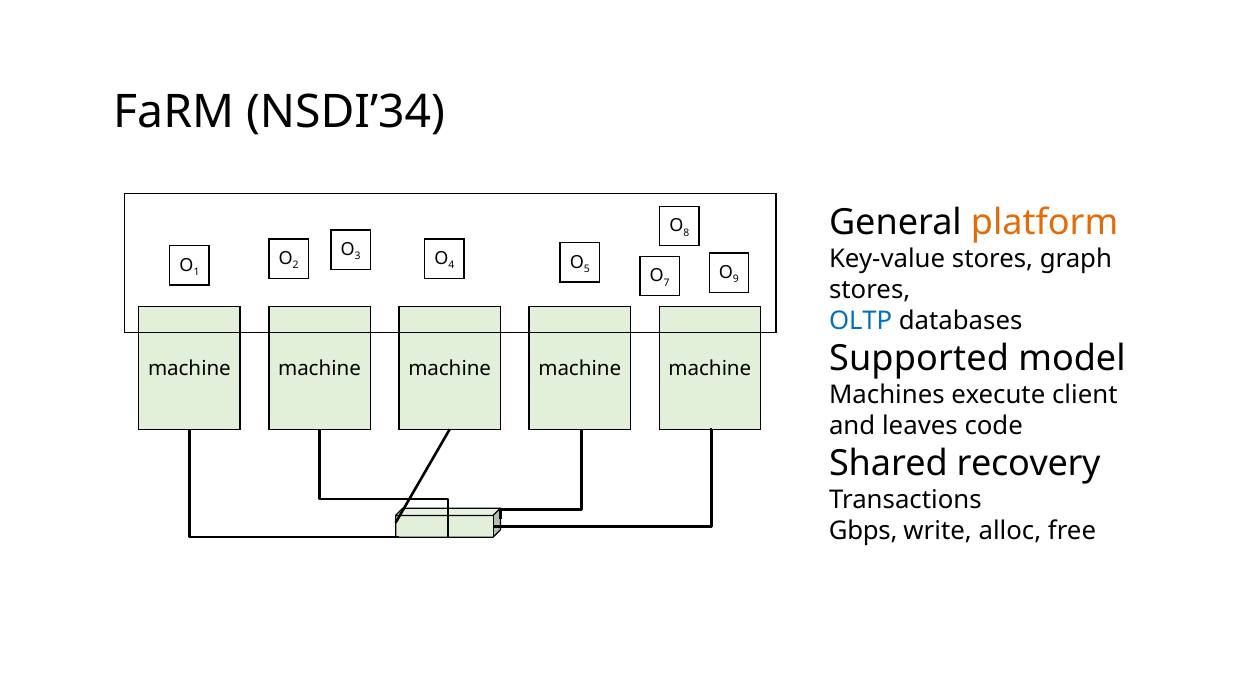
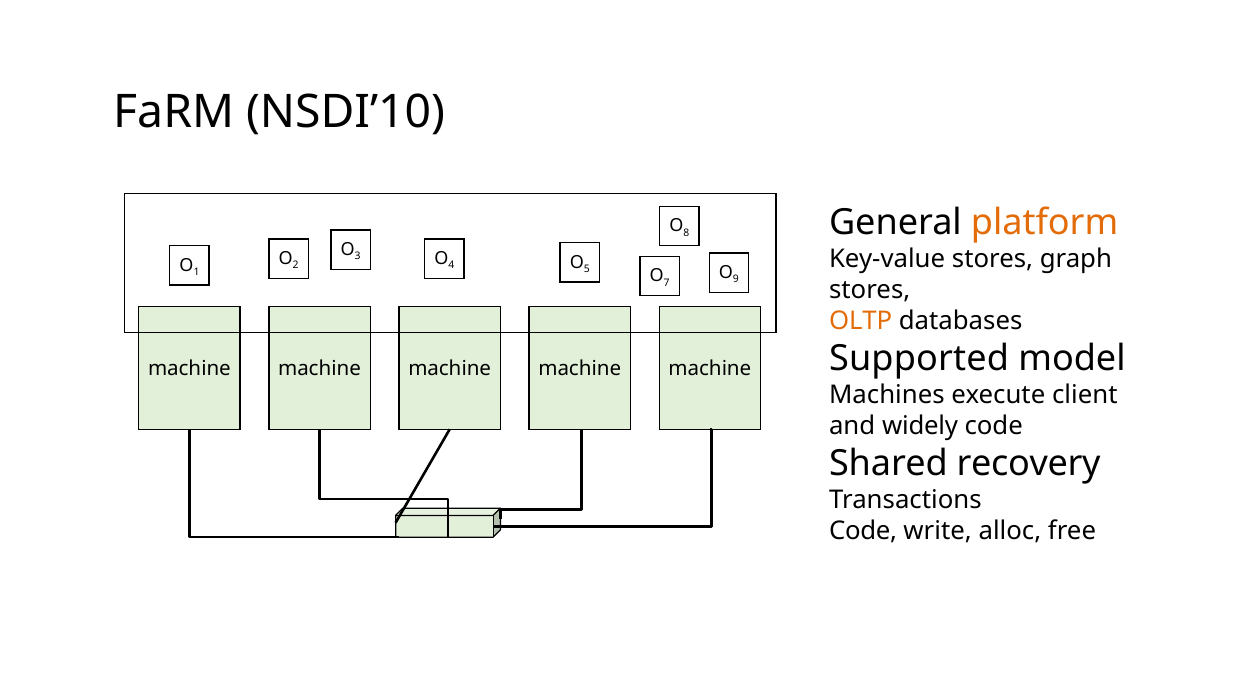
NSDI’34: NSDI’34 -> NSDI’10
OLTP colour: blue -> orange
leaves: leaves -> widely
Gbps at (863, 531): Gbps -> Code
